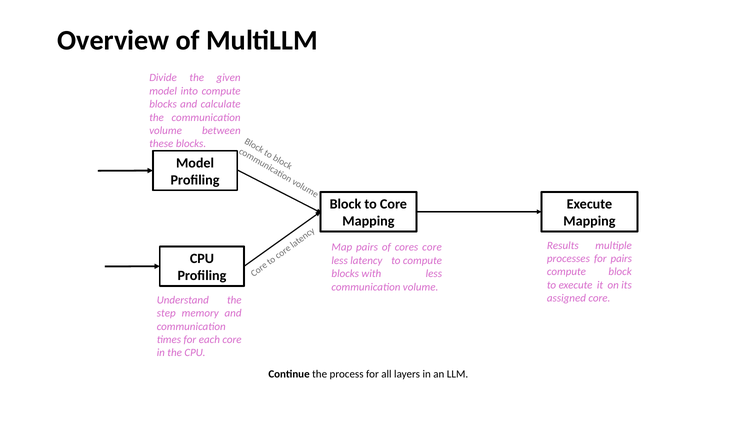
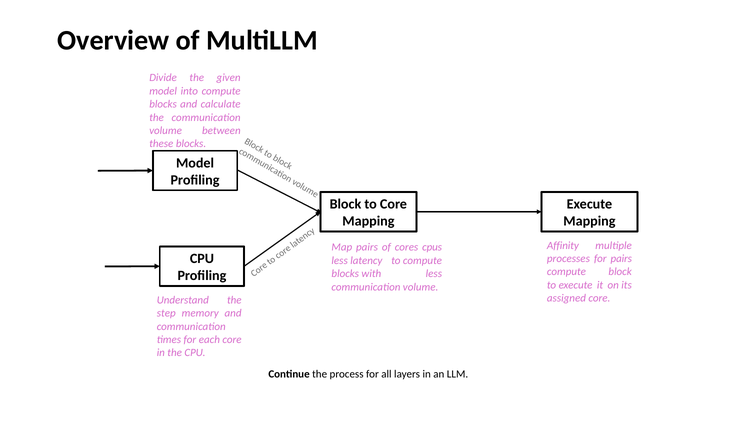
Results: Results -> Affinity
cores core: core -> cpus
